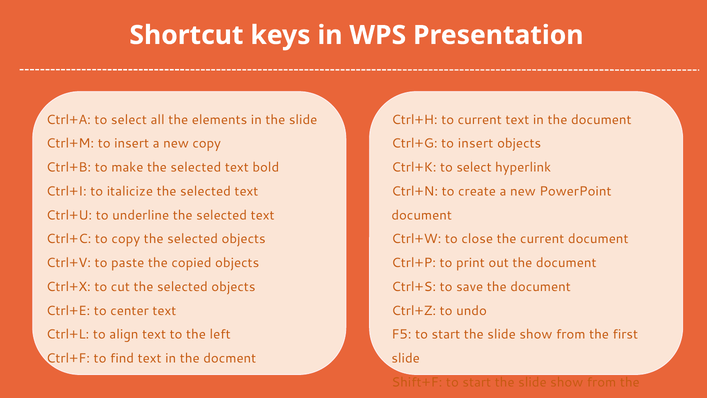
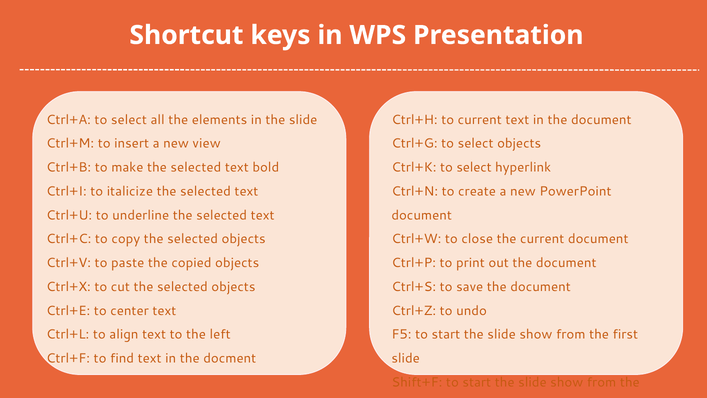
new copy: copy -> view
Ctrl+G to insert: insert -> select
